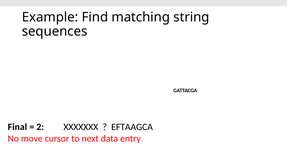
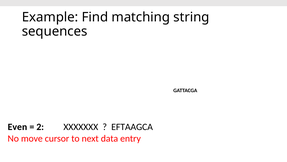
Final: Final -> Even
